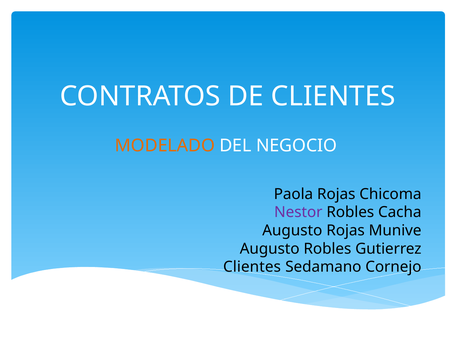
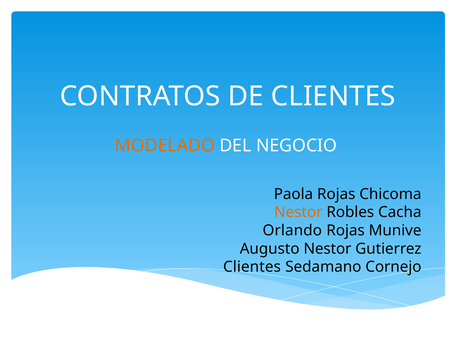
Nestor at (298, 212) colour: purple -> orange
Augusto at (292, 230): Augusto -> Orlando
Augusto Robles: Robles -> Nestor
